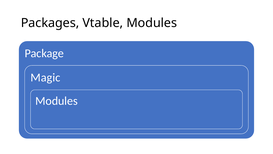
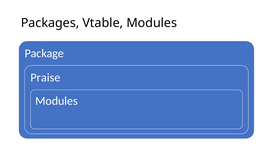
Magic: Magic -> Praise
